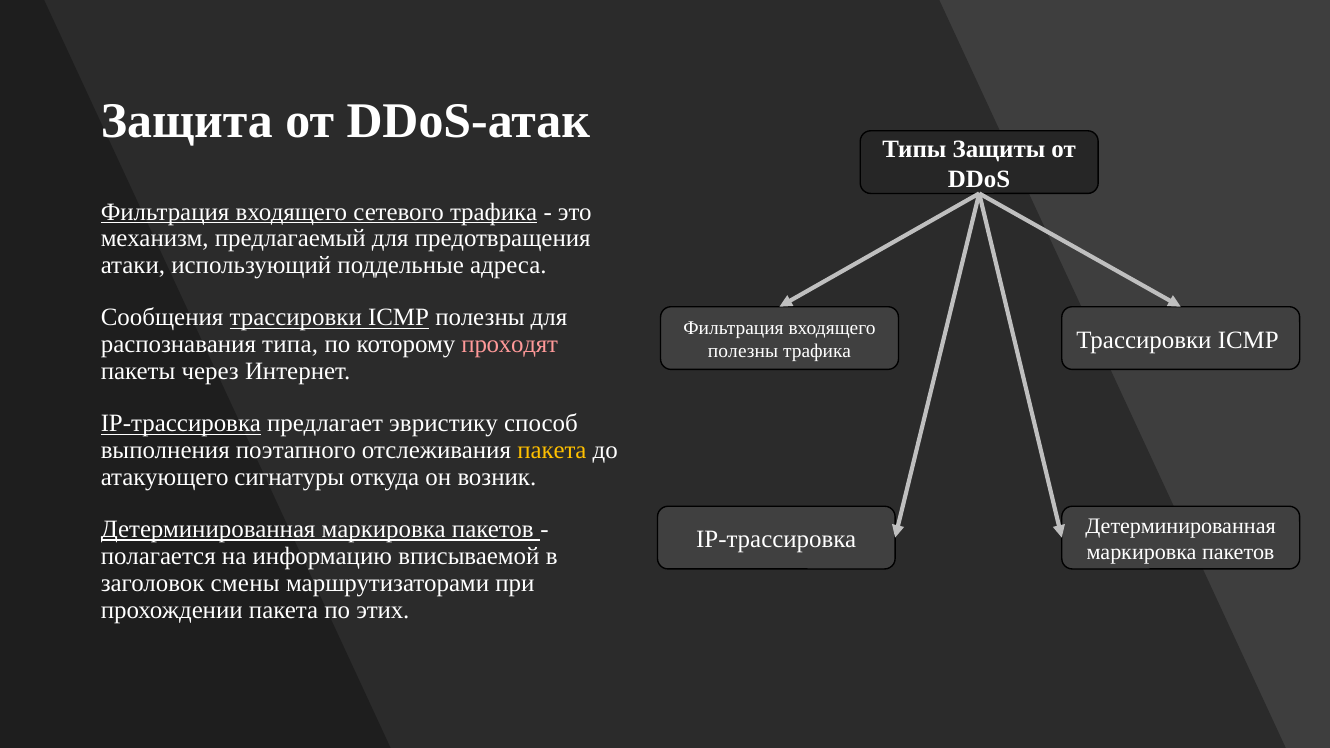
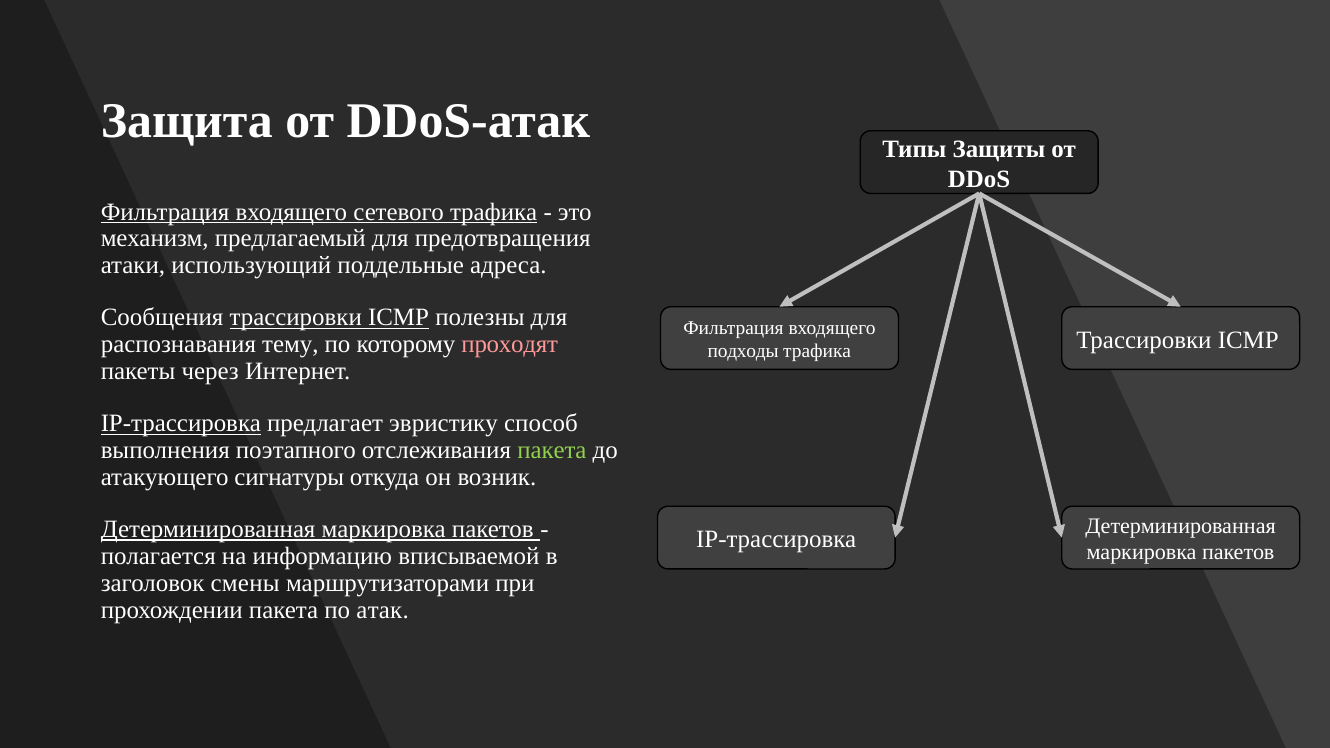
типа: типа -> тему
полезны at (743, 351): полезны -> подходы
пакета at (552, 450) colour: yellow -> light green
этих: этих -> атак
